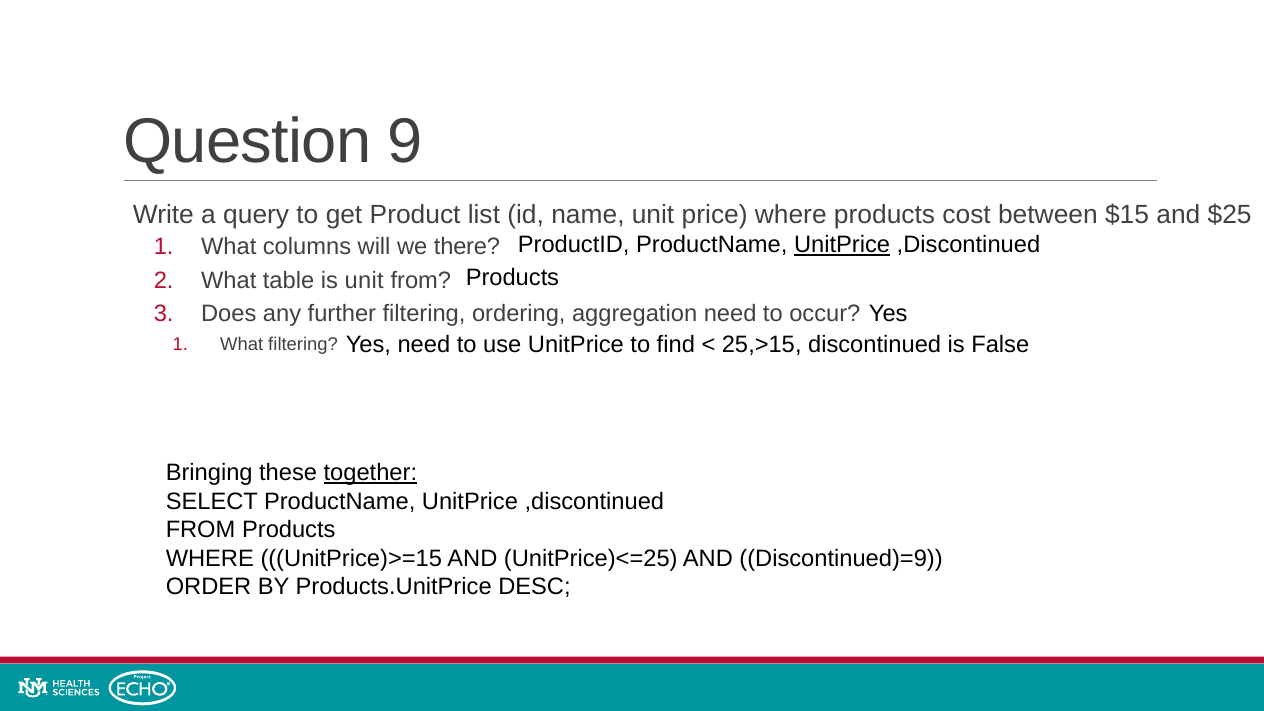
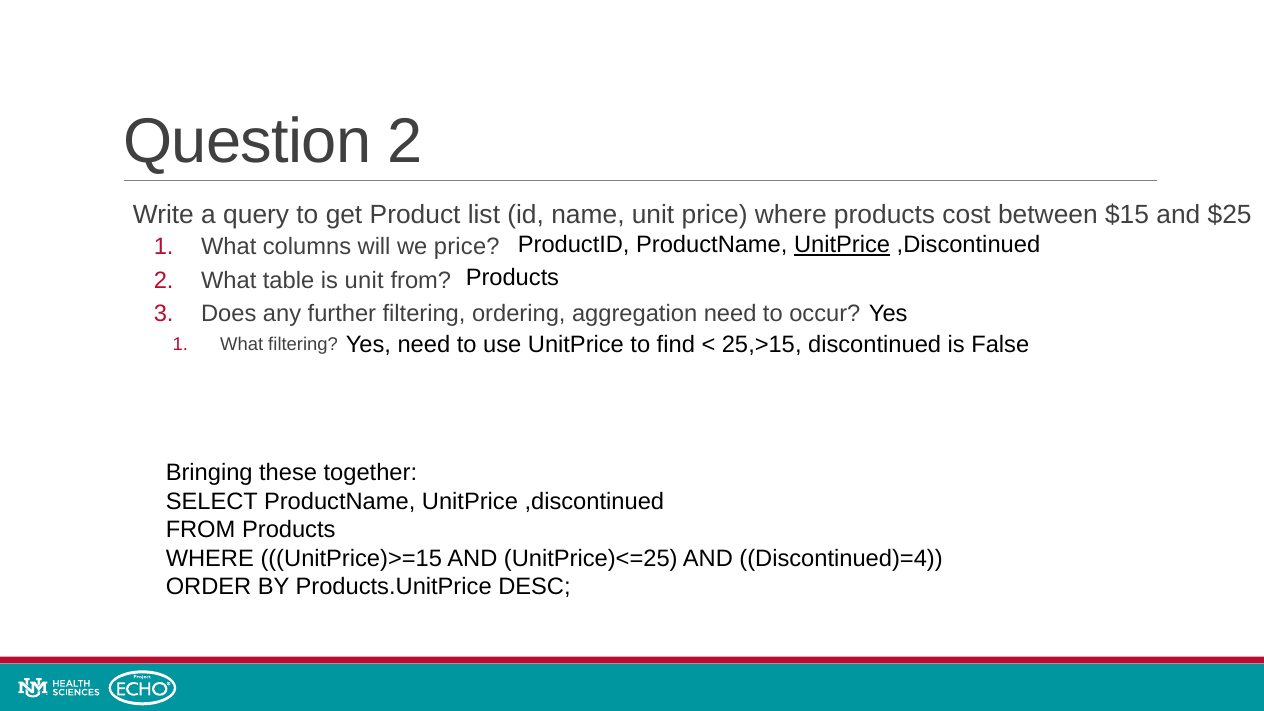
Question 9: 9 -> 2
we there: there -> price
together underline: present -> none
Discontinued)=9: Discontinued)=9 -> Discontinued)=4
